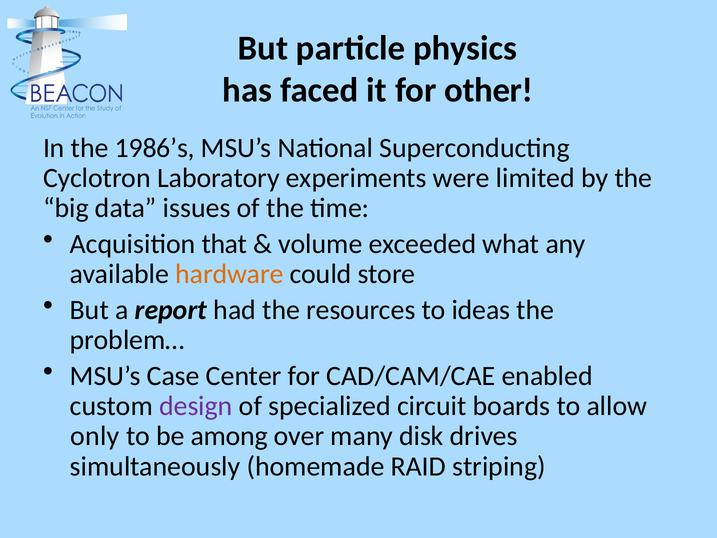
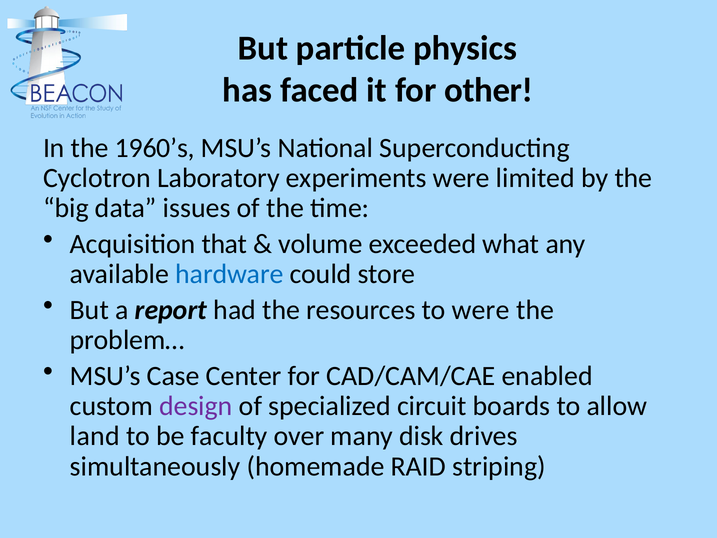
1986’s: 1986’s -> 1960’s
hardware colour: orange -> blue
to ideas: ideas -> were
only: only -> land
among: among -> faculty
